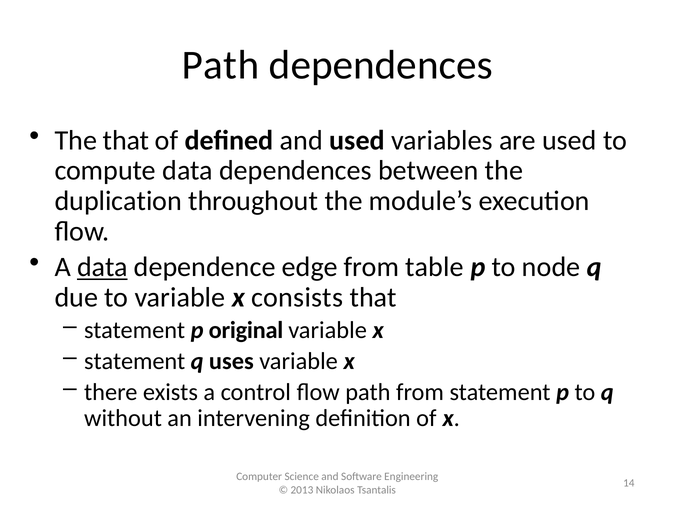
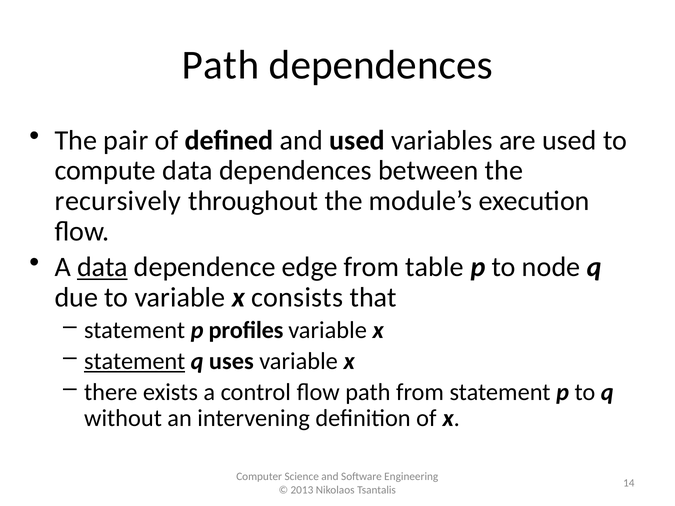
The that: that -> pair
duplication: duplication -> recursively
original: original -> proﬁles
statement at (135, 361) underline: none -> present
